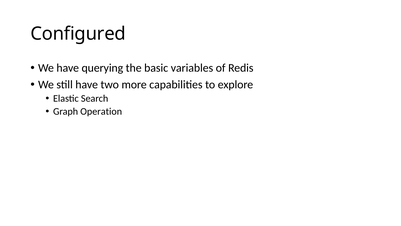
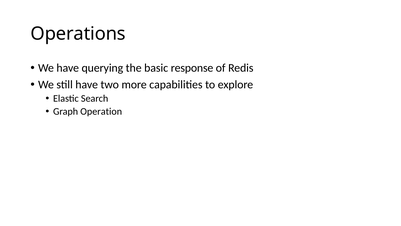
Configured: Configured -> Operations
variables: variables -> response
